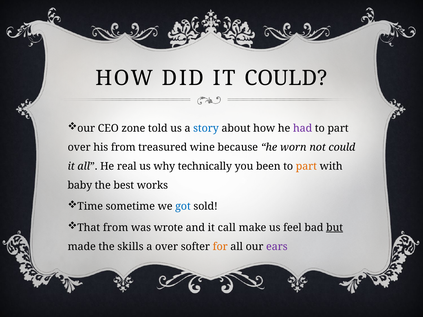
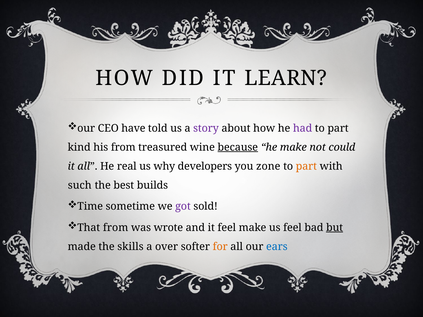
IT COULD: COULD -> LEARN
zone: zone -> have
story colour: blue -> purple
over at (79, 147): over -> kind
because underline: none -> present
he worn: worn -> make
technically: technically -> developers
been: been -> zone
baby: baby -> such
works: works -> builds
got colour: blue -> purple
it call: call -> feel
ears colour: purple -> blue
